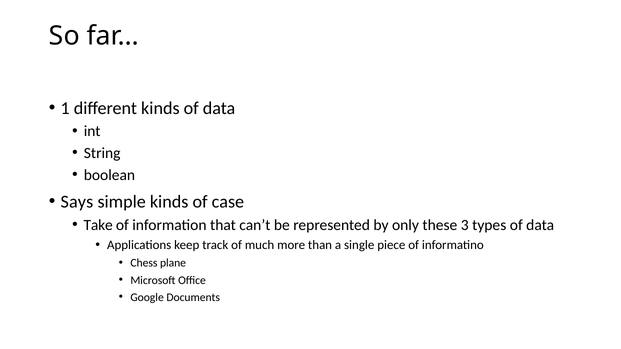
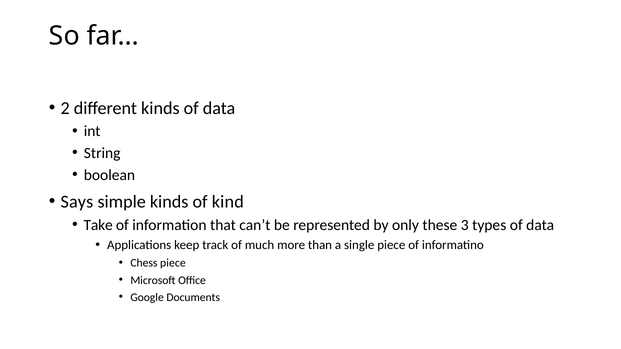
1: 1 -> 2
case: case -> kind
Chess plane: plane -> piece
